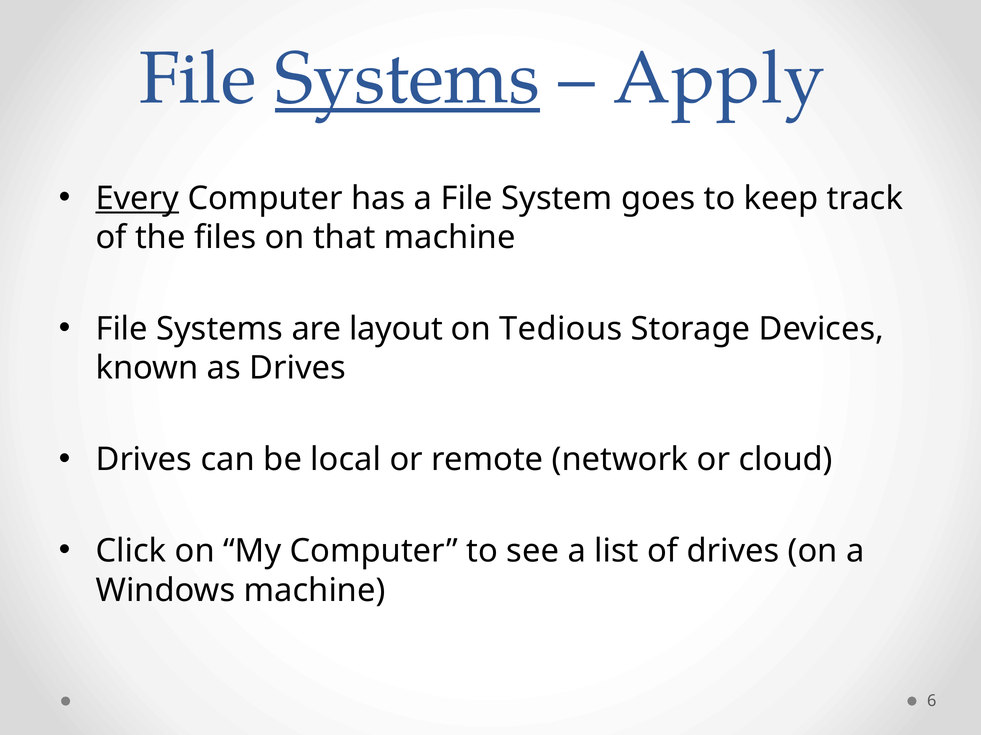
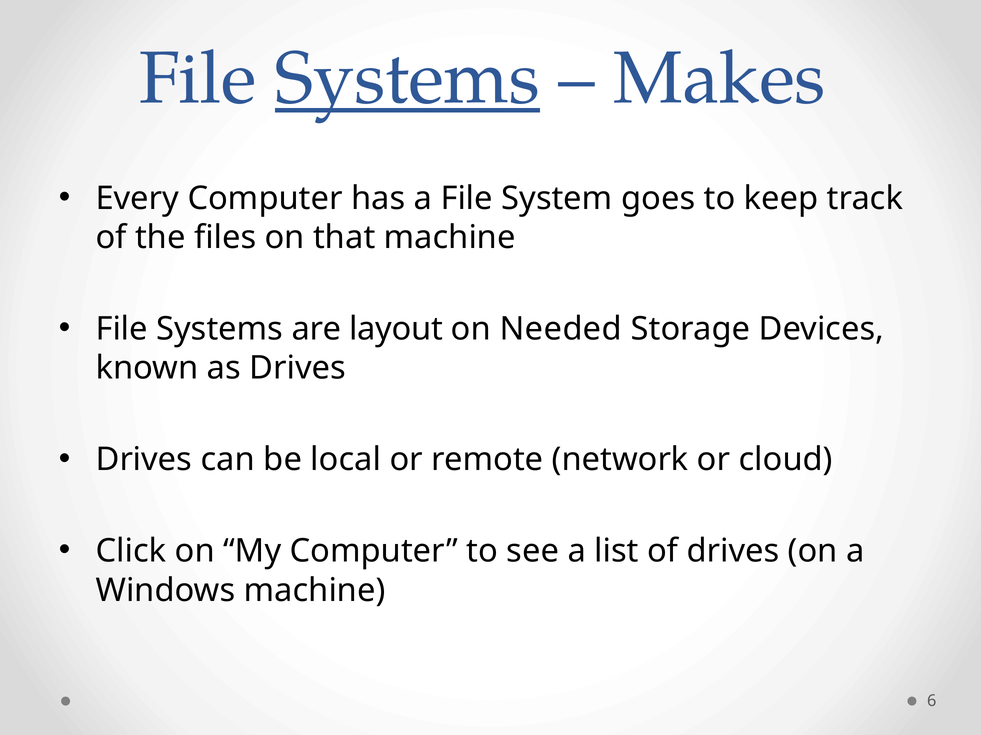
Apply: Apply -> Makes
Every underline: present -> none
Tedious: Tedious -> Needed
